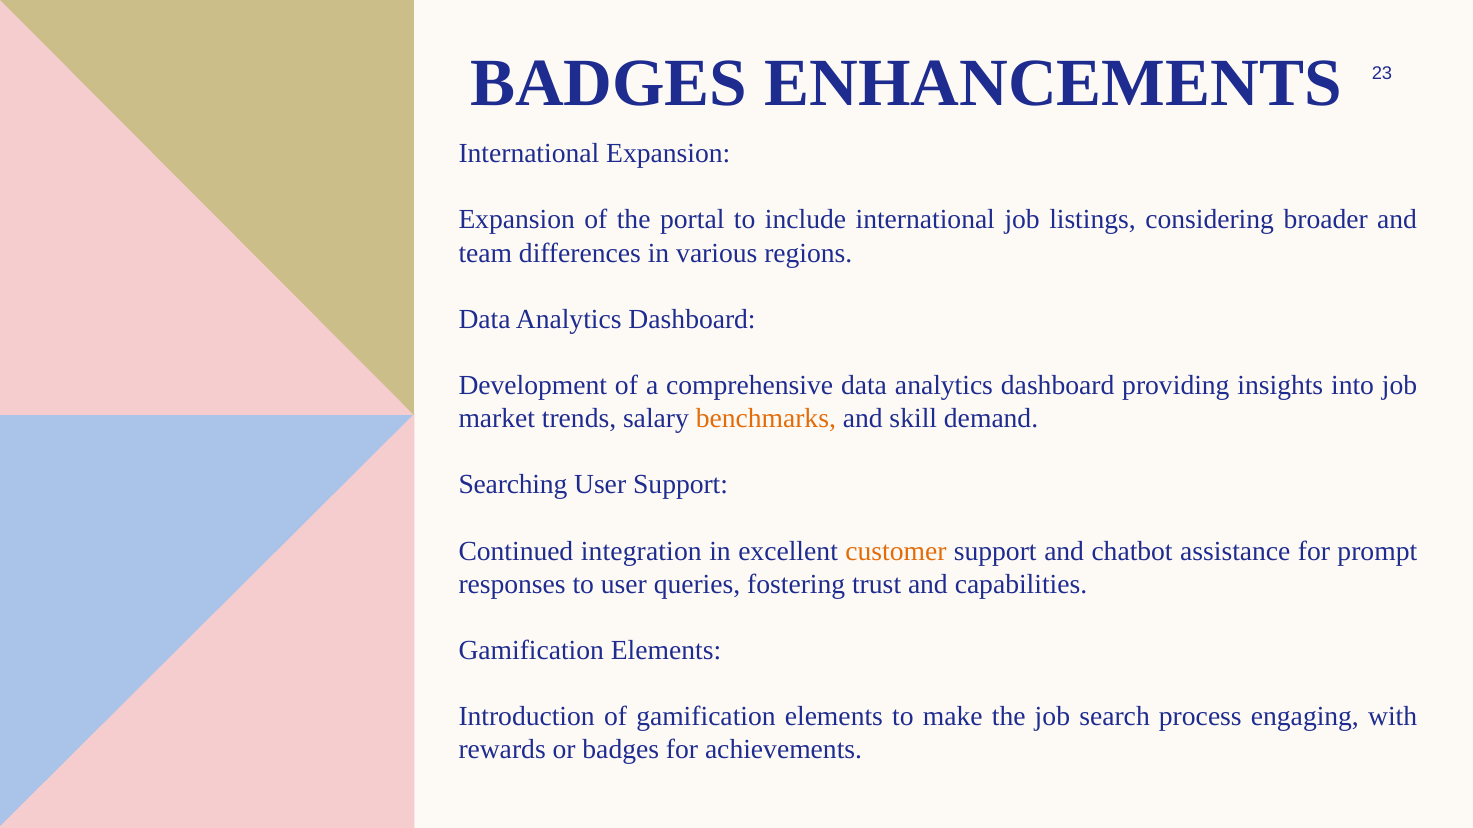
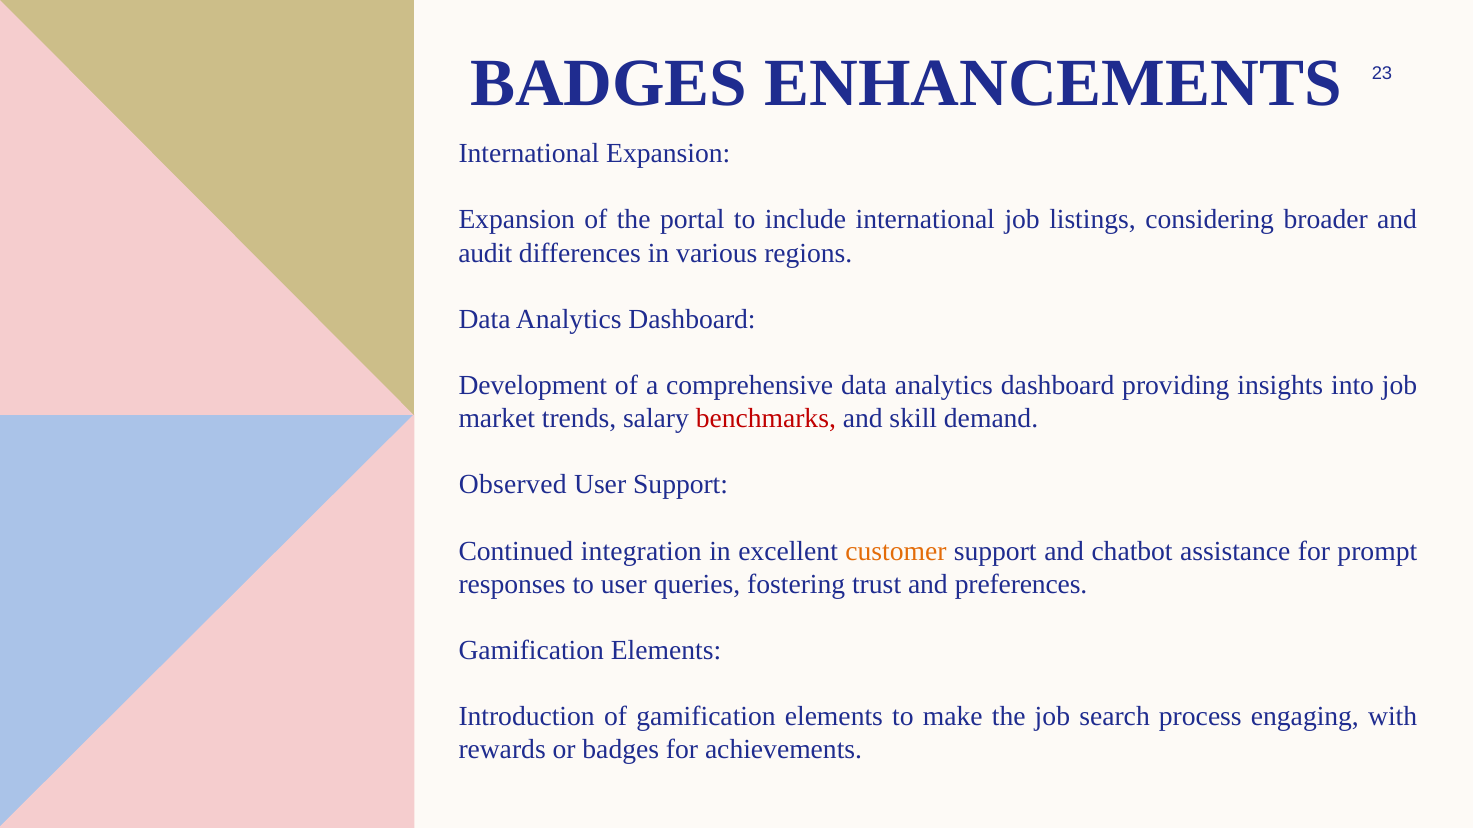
team: team -> audit
benchmarks colour: orange -> red
Searching: Searching -> Observed
capabilities: capabilities -> preferences
